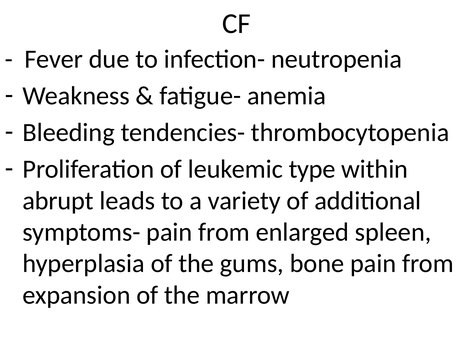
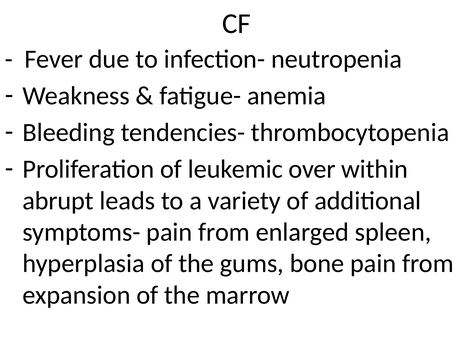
type: type -> over
